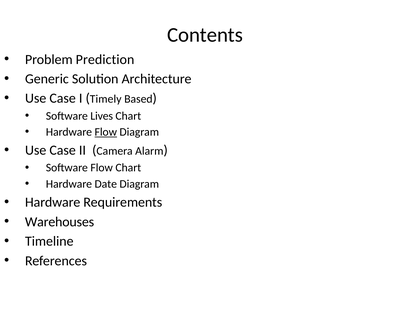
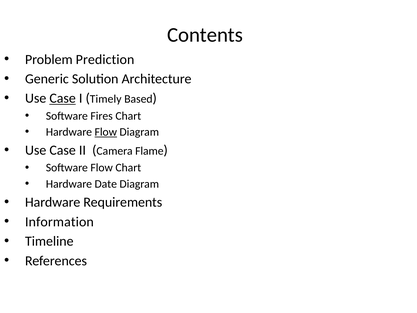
Case at (63, 98) underline: none -> present
Lives: Lives -> Fires
Alarm: Alarm -> Flame
Warehouses: Warehouses -> Information
